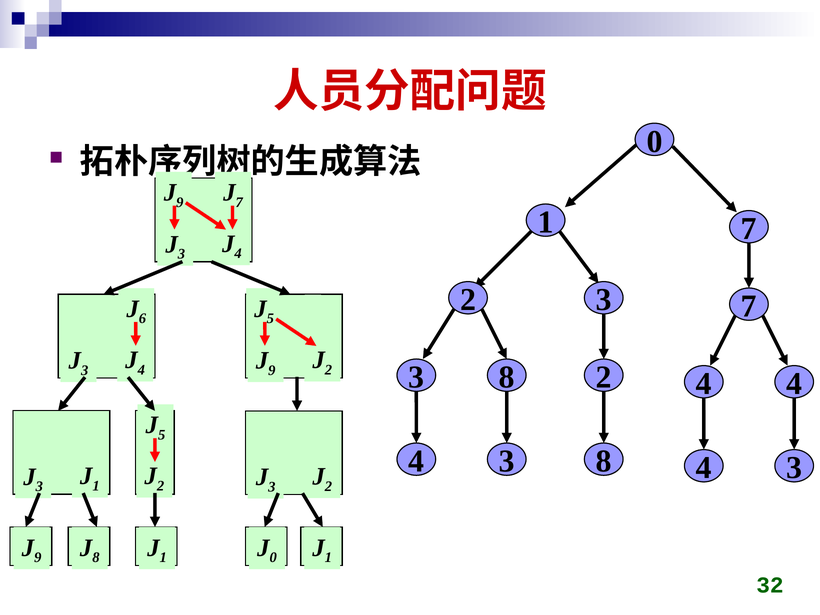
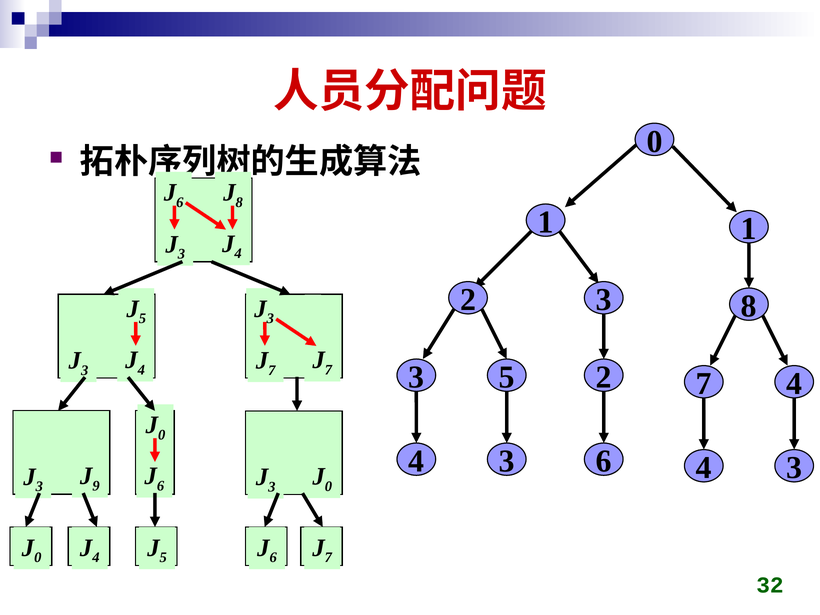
9 at (180, 202): 9 -> 6
7 at (239, 202): 7 -> 8
1 7: 7 -> 1
3 7: 7 -> 8
6 at (142, 319): 6 -> 5
5 at (270, 319): 5 -> 3
9 at (272, 370): 9 -> 7
2 at (329, 370): 2 -> 7
3 8: 8 -> 5
2 4: 4 -> 7
5 at (162, 435): 5 -> 0
4 8: 8 -> 6
2 at (161, 486): 2 -> 6
1 at (96, 486): 1 -> 9
2 at (329, 486): 2 -> 0
9 at (38, 558): 9 -> 0
8 at (96, 558): 8 -> 4
1 at (163, 558): 1 -> 5
0 at (273, 558): 0 -> 6
1 at (328, 558): 1 -> 7
